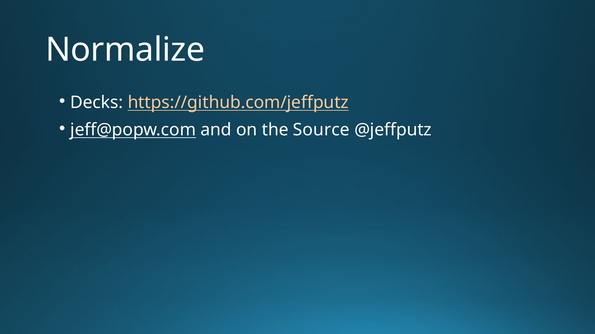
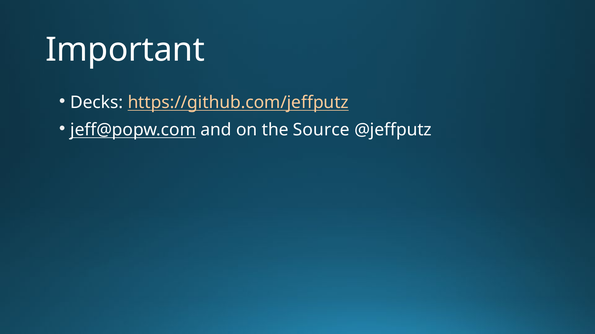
Normalize: Normalize -> Important
